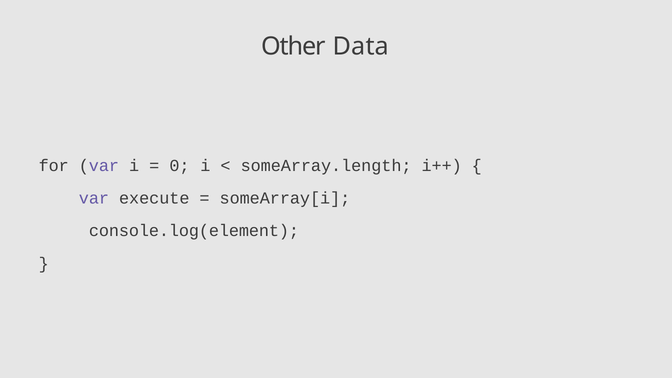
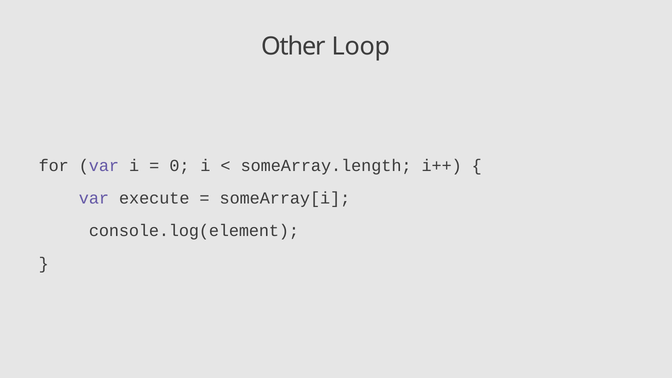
Data: Data -> Loop
